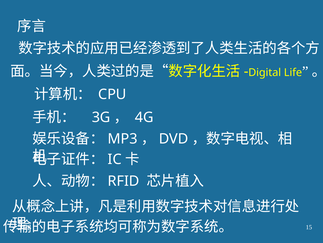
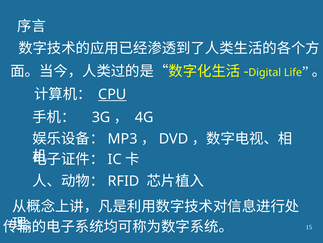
CPU underline: none -> present
